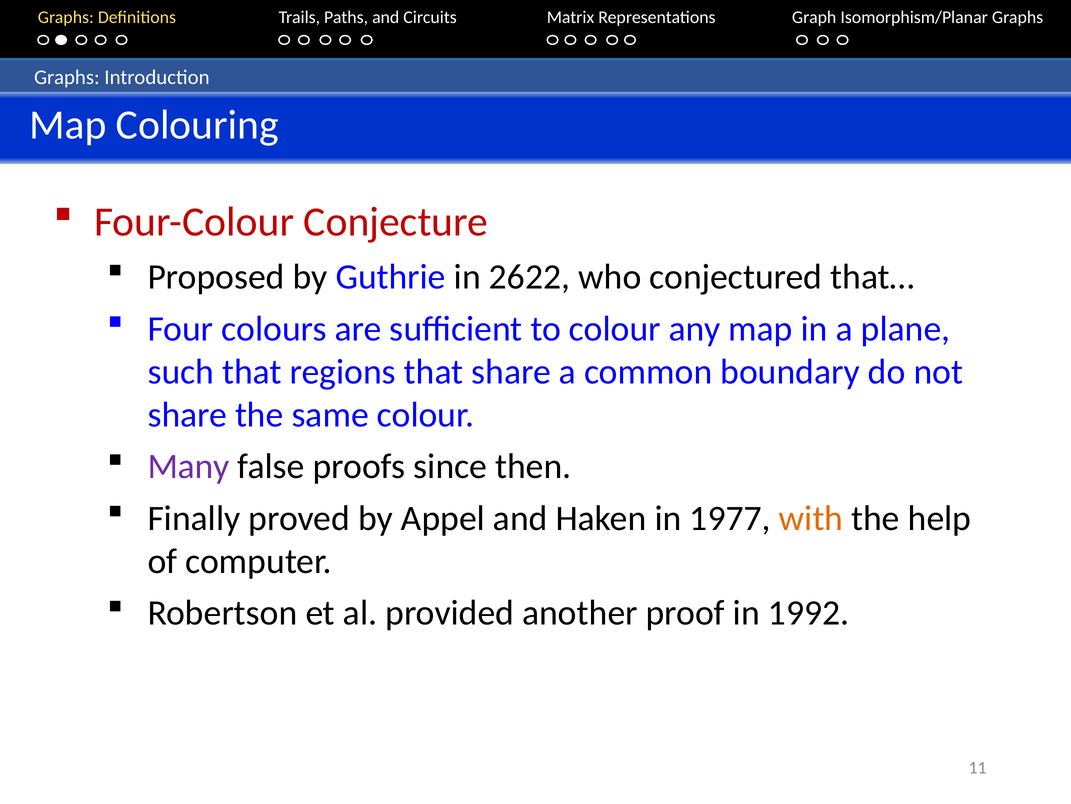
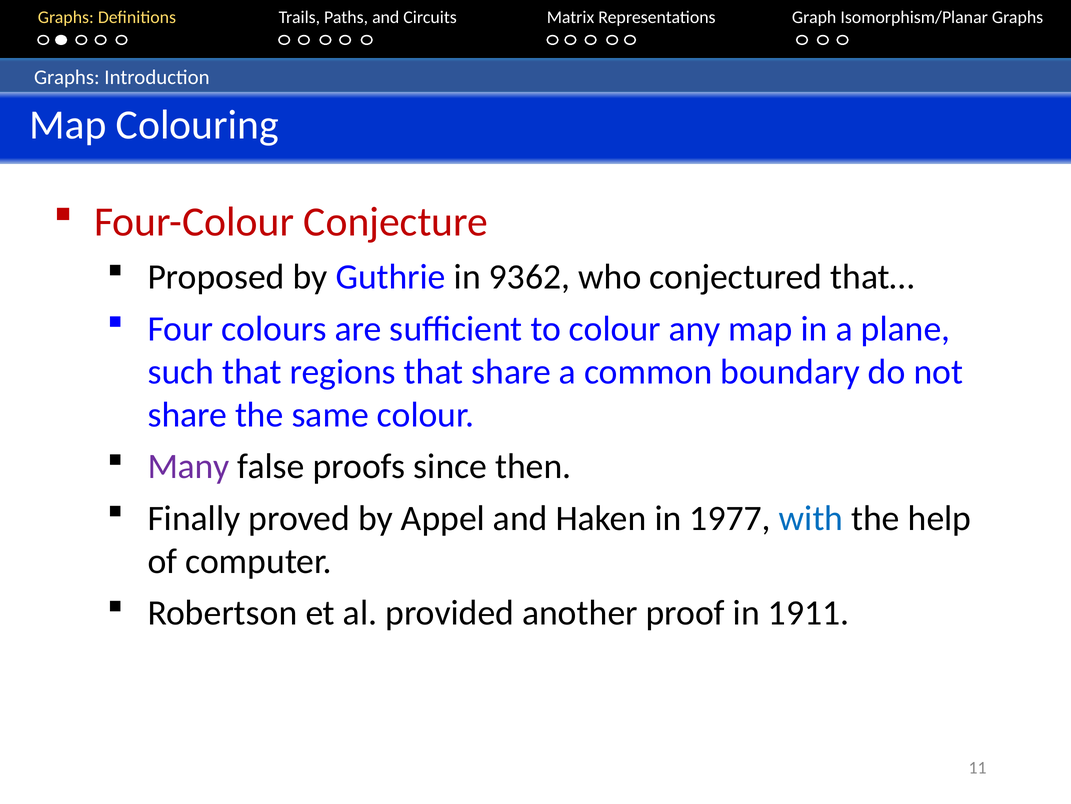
2622: 2622 -> 9362
with colour: orange -> blue
1992: 1992 -> 1911
